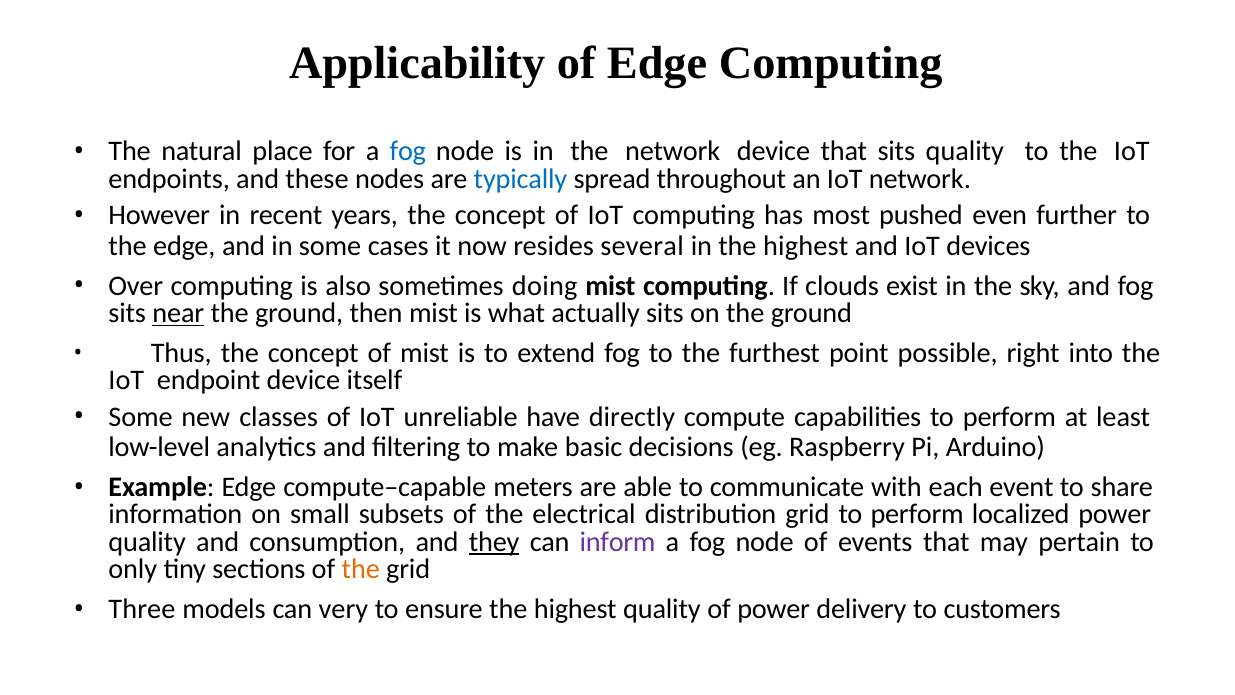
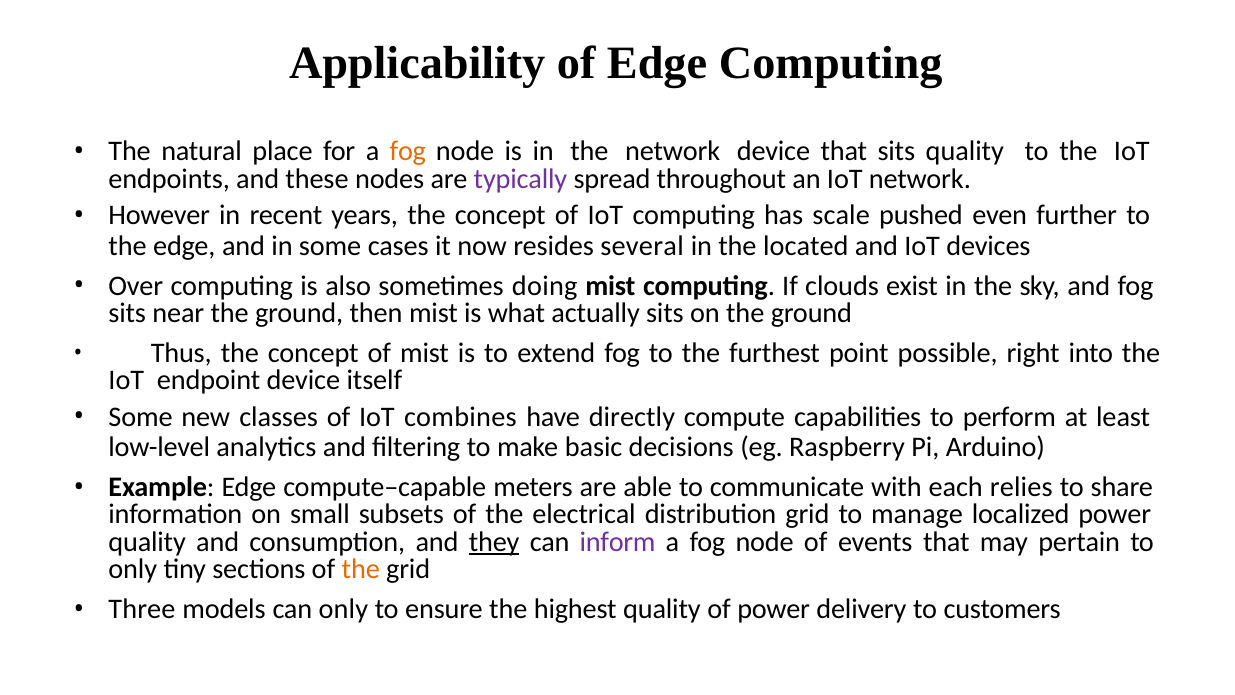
fog at (408, 152) colour: blue -> orange
typically colour: blue -> purple
most: most -> scale
in the highest: highest -> located
near underline: present -> none
unreliable: unreliable -> combines
event: event -> relies
grid to perform: perform -> manage
can very: very -> only
